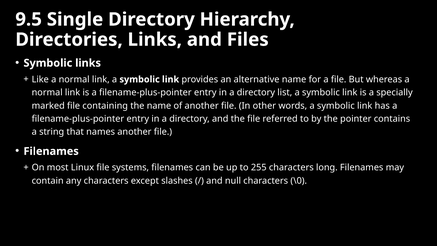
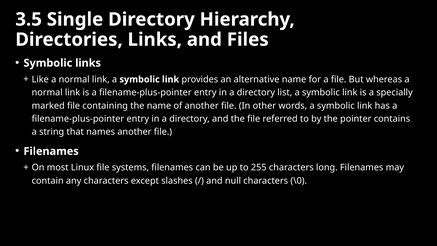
9.5: 9.5 -> 3.5
